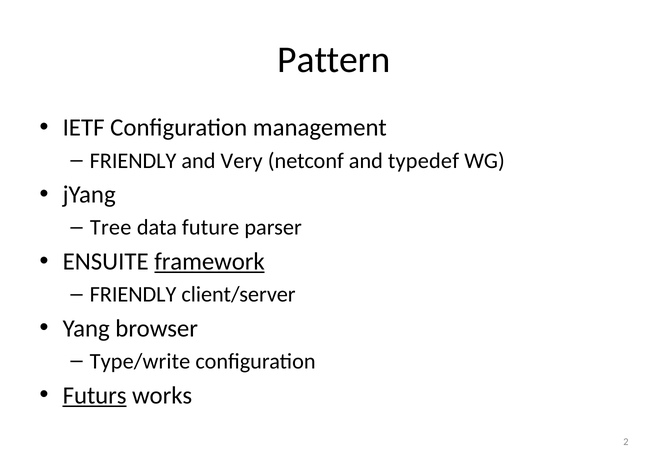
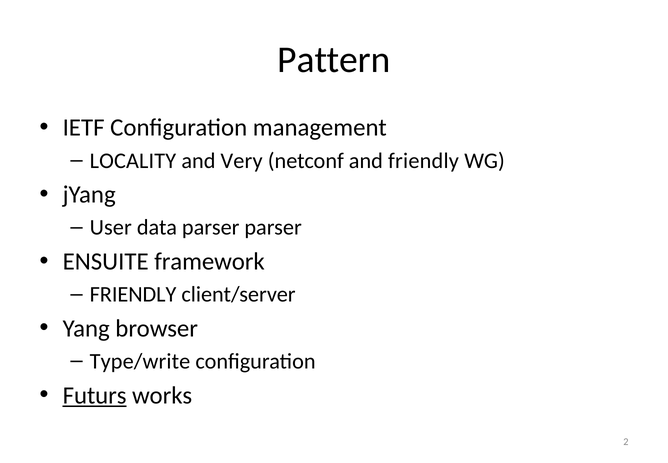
FRIENDLY at (133, 161): FRIENDLY -> LOCALITY
and typedef: typedef -> friendly
Tree: Tree -> User
data future: future -> parser
framework underline: present -> none
